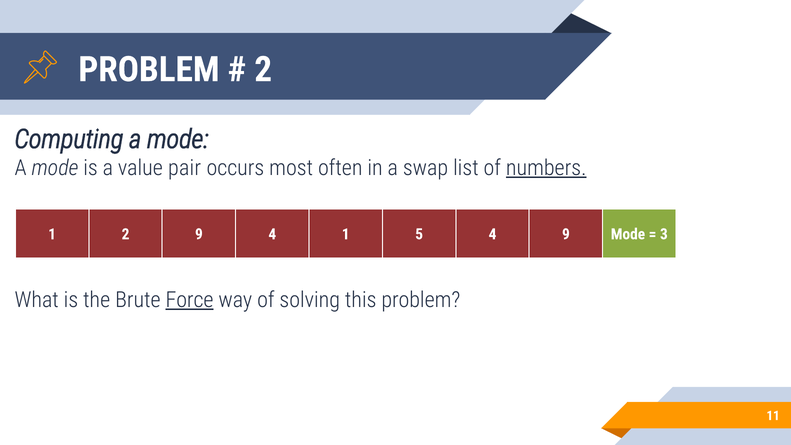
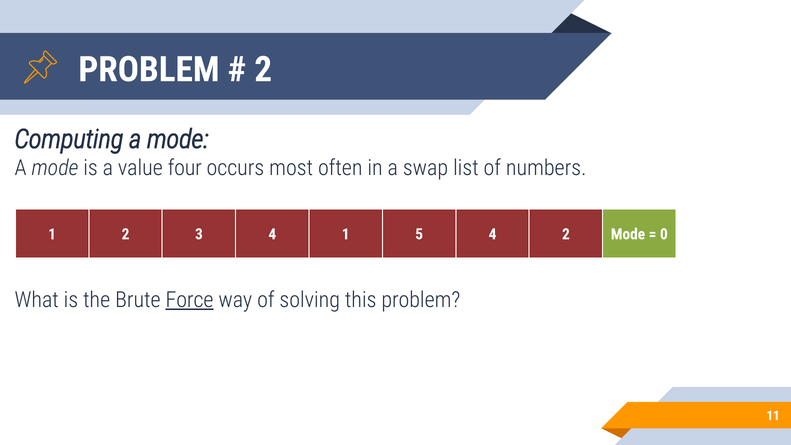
pair: pair -> four
numbers underline: present -> none
2 9: 9 -> 3
4 9: 9 -> 2
3: 3 -> 0
